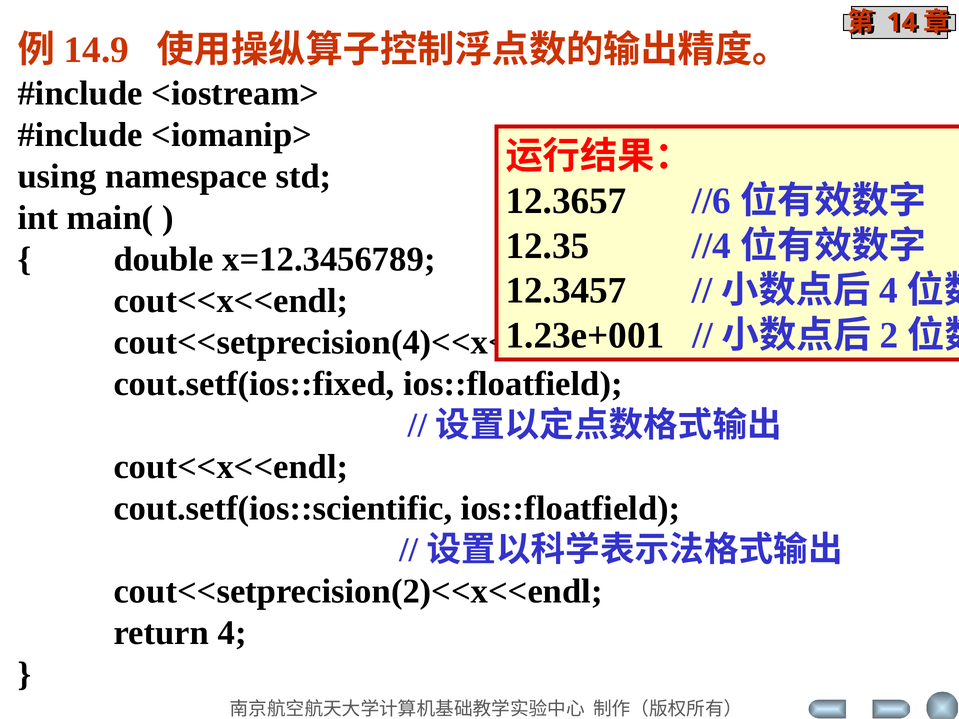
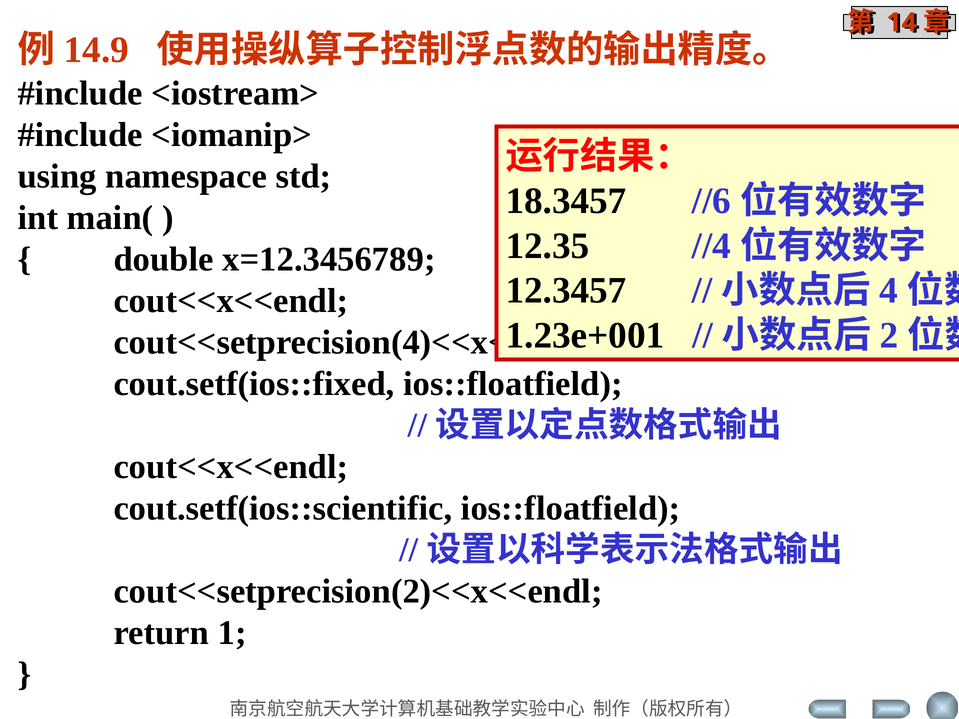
12.3657: 12.3657 -> 18.3457
return 4: 4 -> 1
